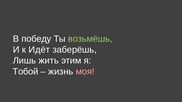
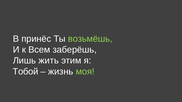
победу: победу -> принёс
Идёт: Идёт -> Всем
моя colour: pink -> light green
